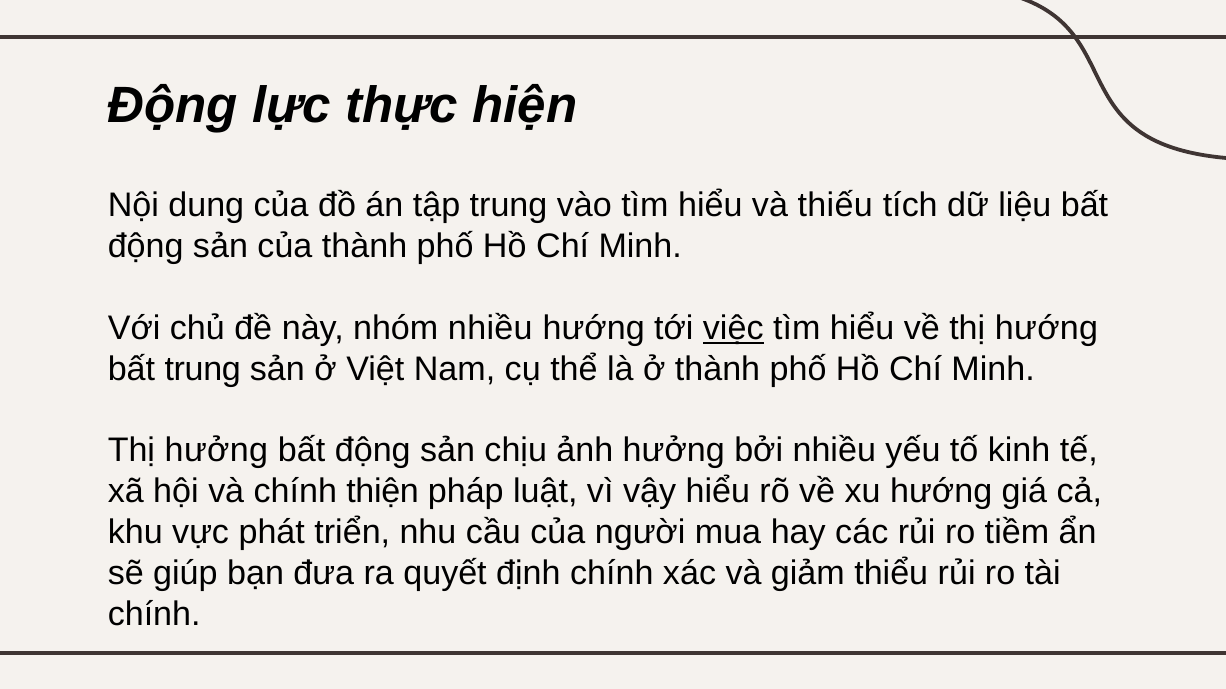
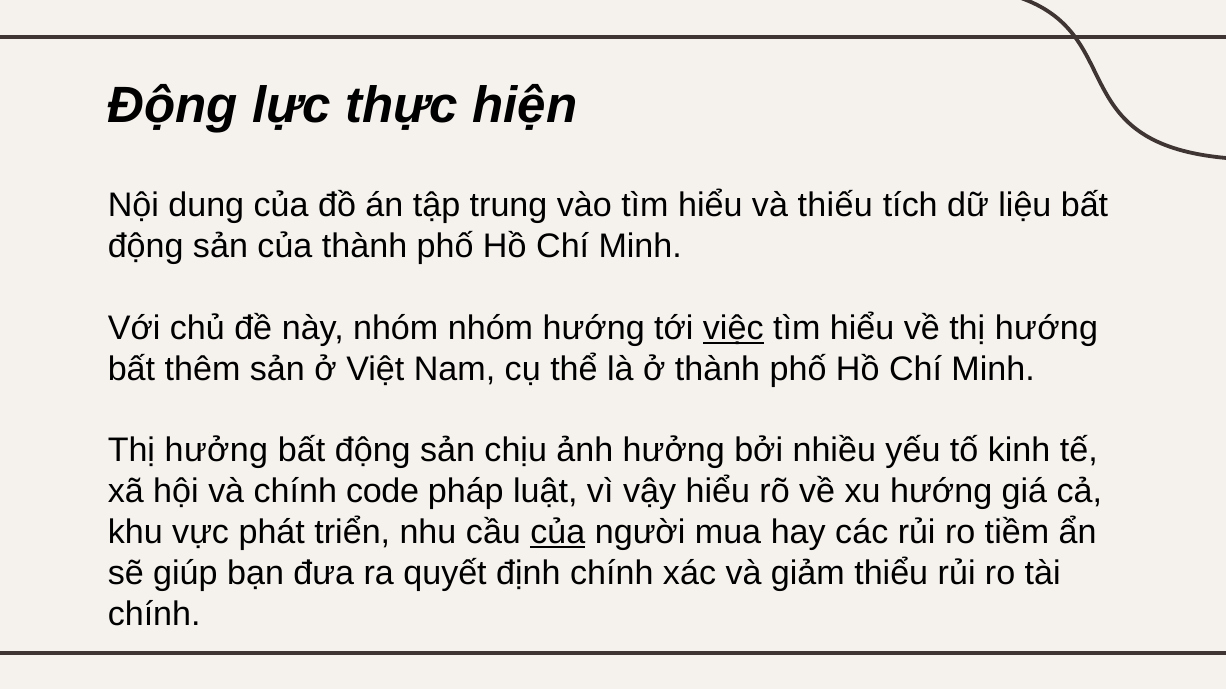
nhóm nhiều: nhiều -> nhóm
bất trung: trung -> thêm
thiện: thiện -> code
của at (558, 533) underline: none -> present
